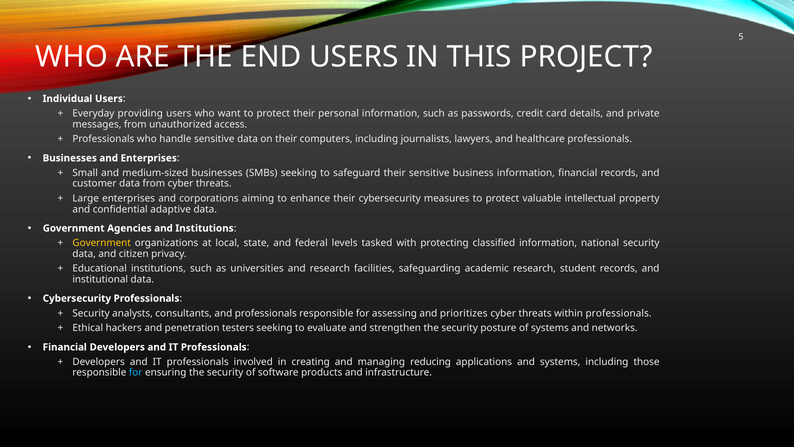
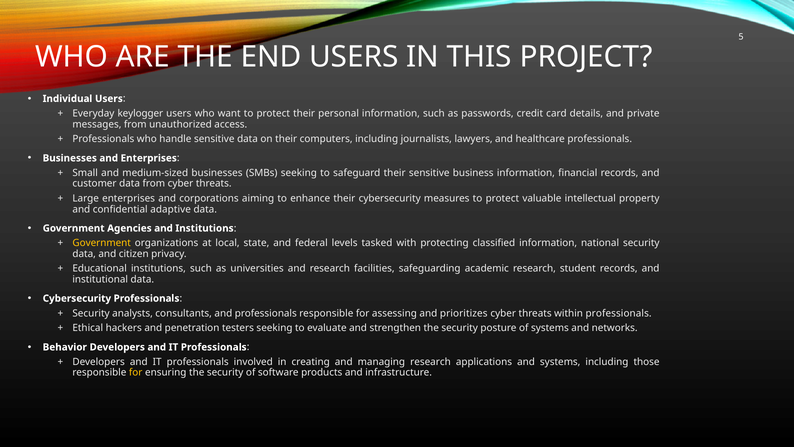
providing: providing -> keylogger
Financial at (65, 347): Financial -> Behavior
managing reducing: reducing -> research
for at (136, 372) colour: light blue -> yellow
